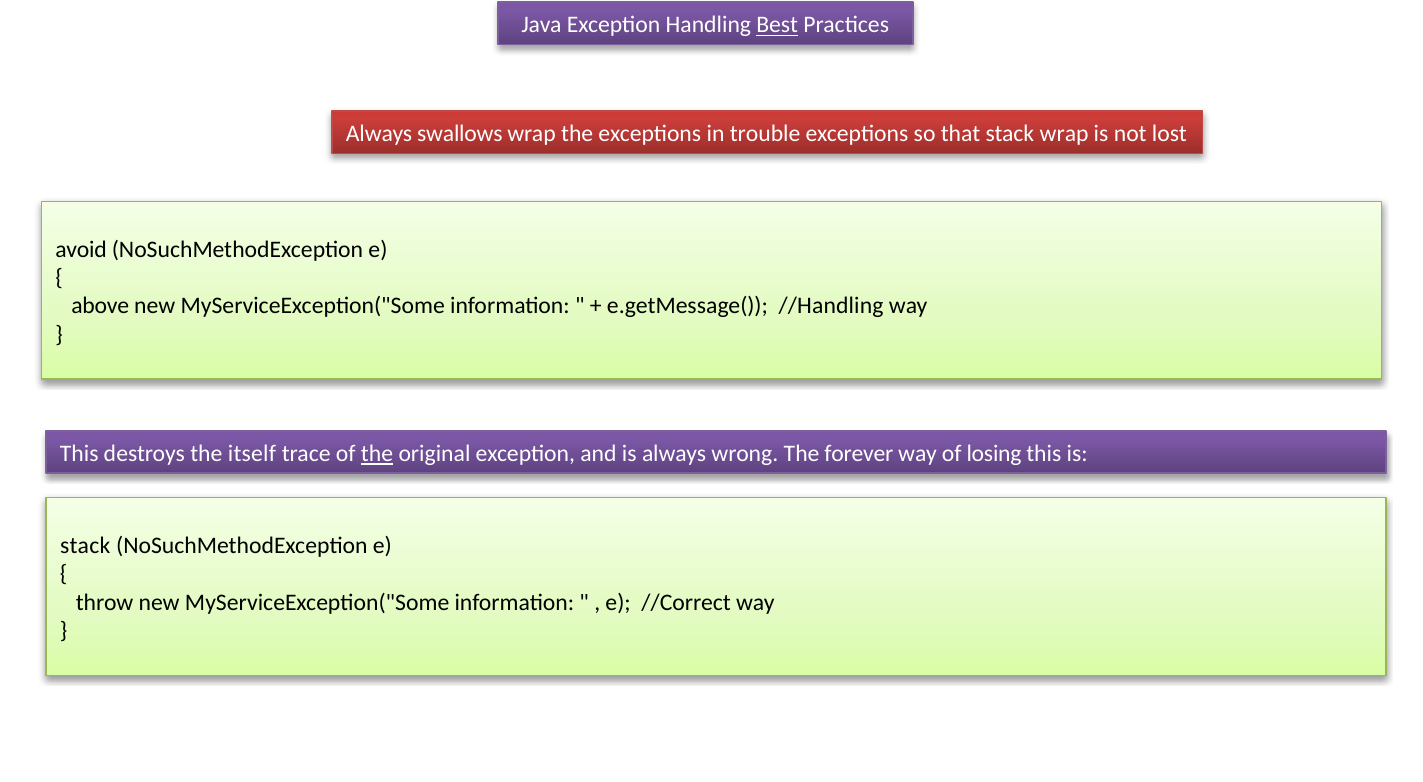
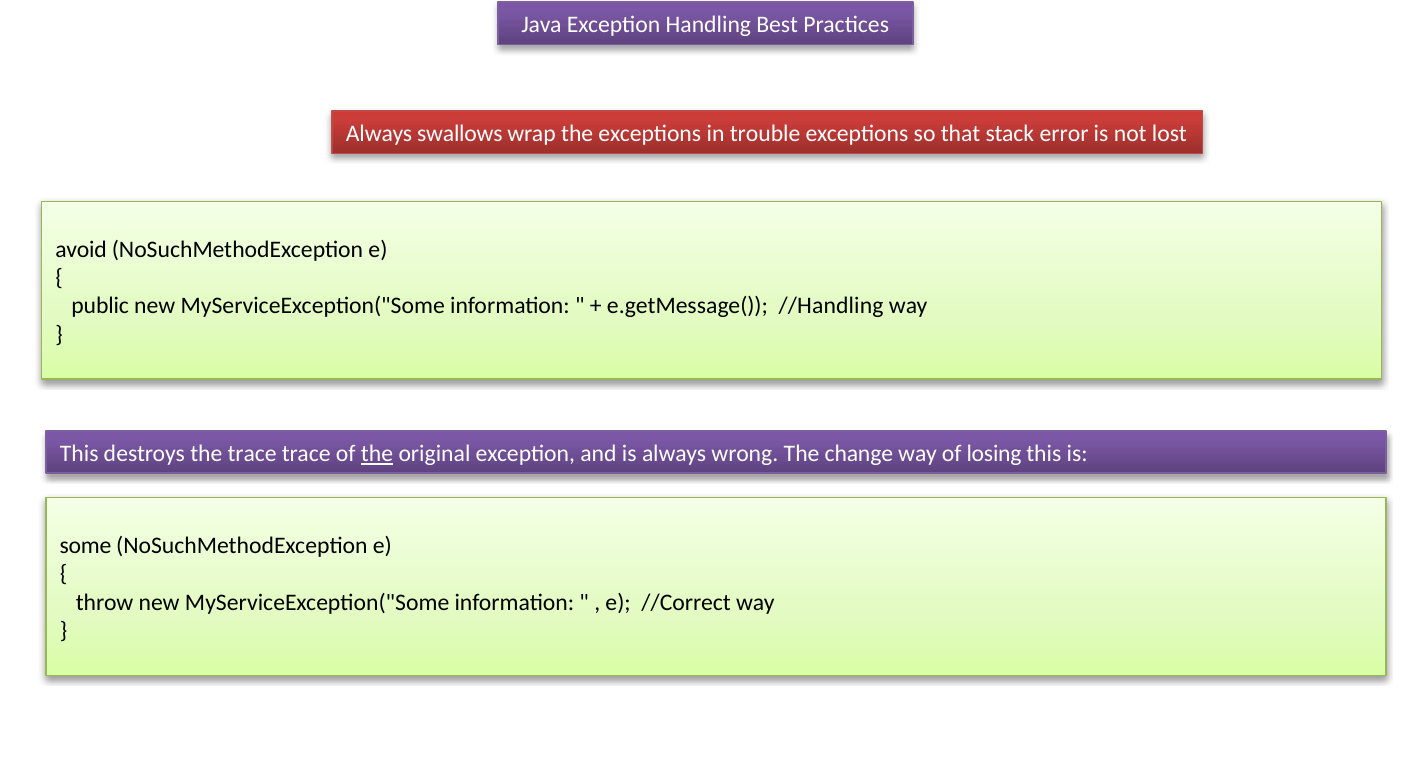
Best underline: present -> none
stack wrap: wrap -> error
above: above -> public
the itself: itself -> trace
forever: forever -> change
stack at (85, 546): stack -> some
